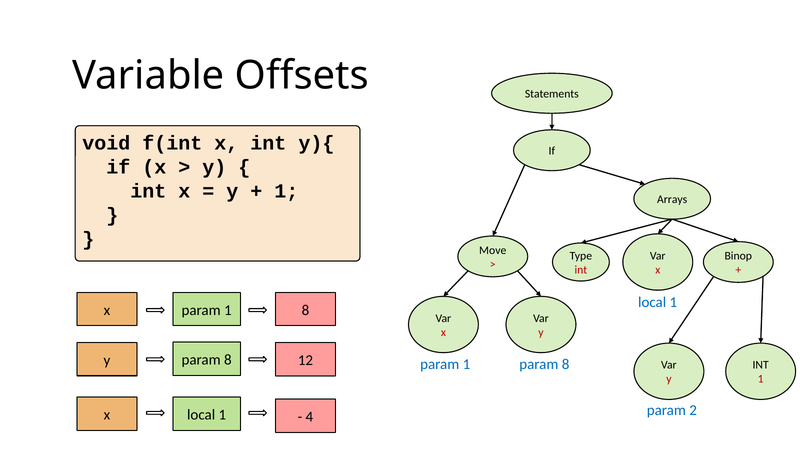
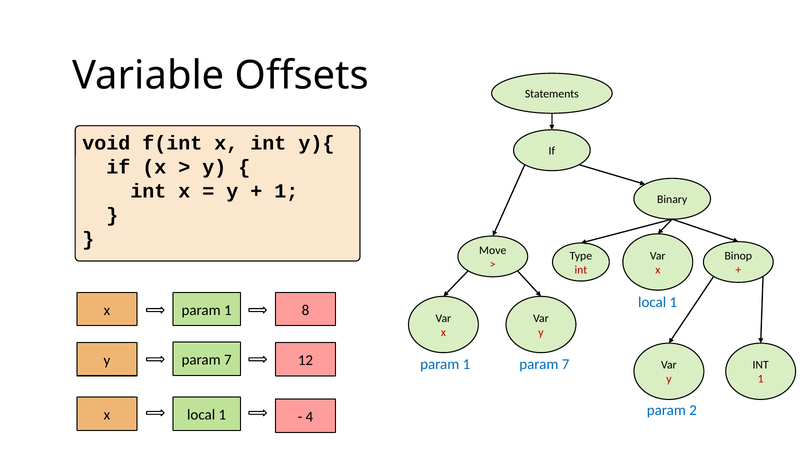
Arrays: Arrays -> Binary
8 at (228, 360): 8 -> 7
1 param 8: 8 -> 7
